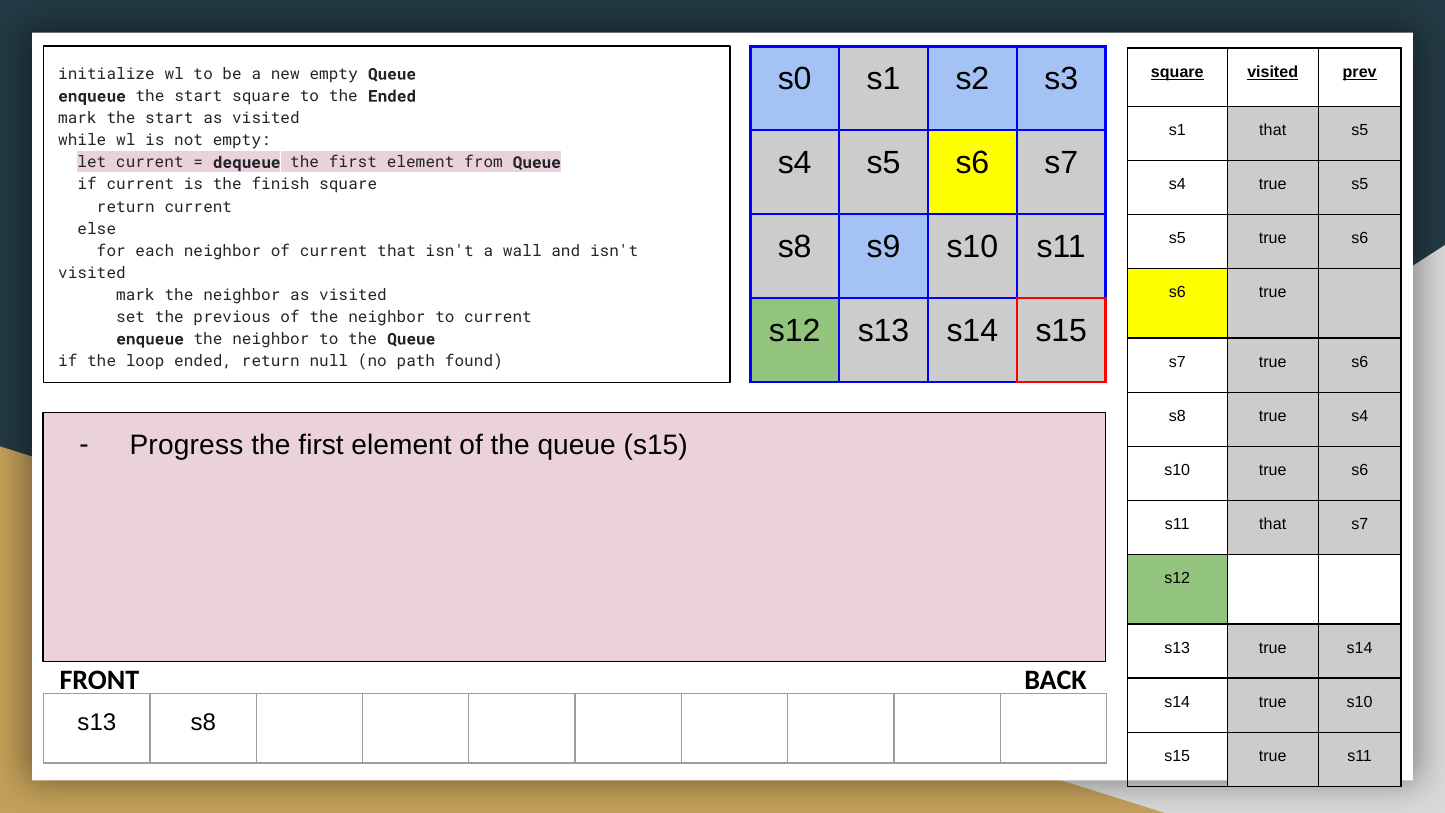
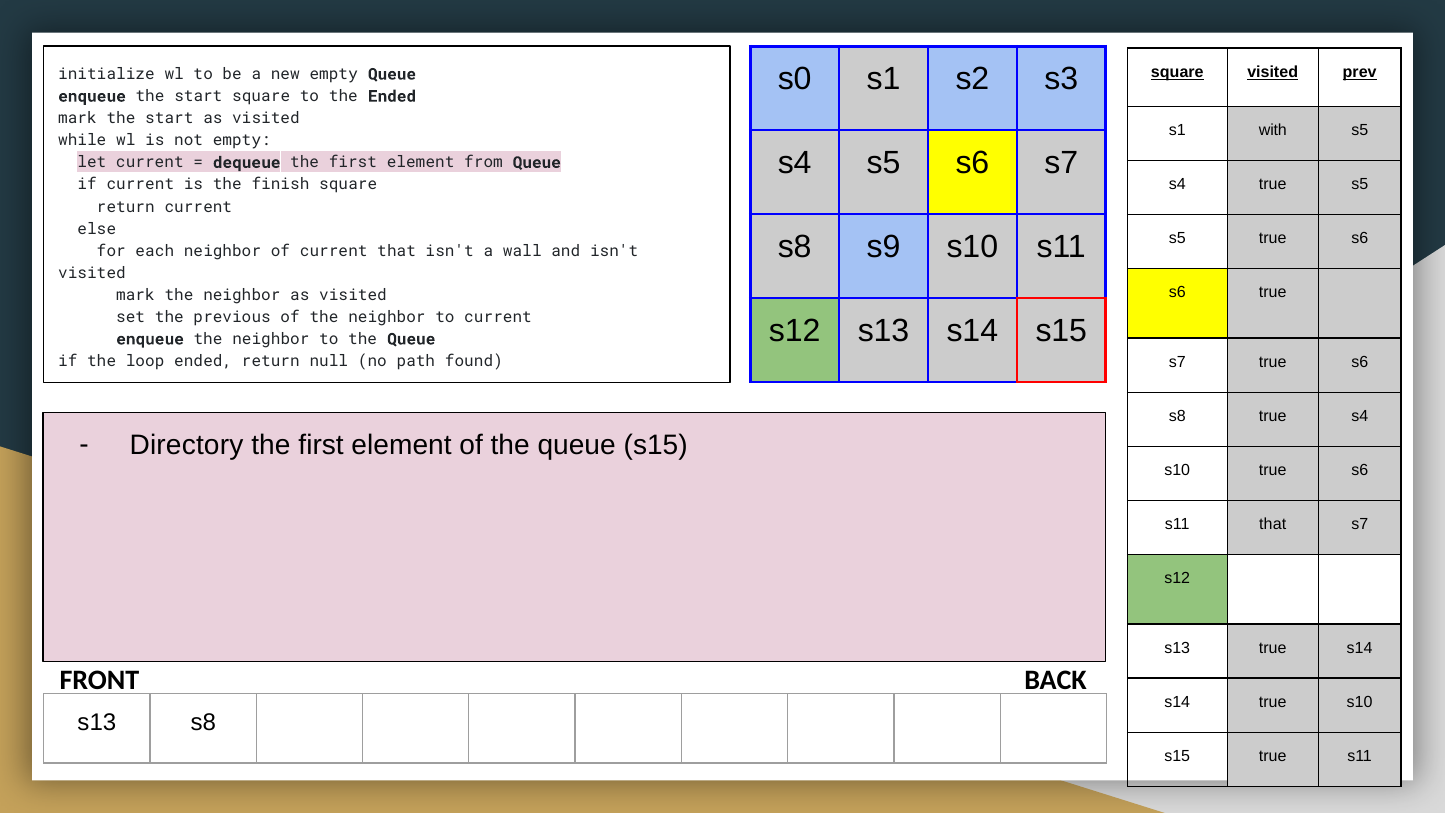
s1 that: that -> with
Progress: Progress -> Directory
